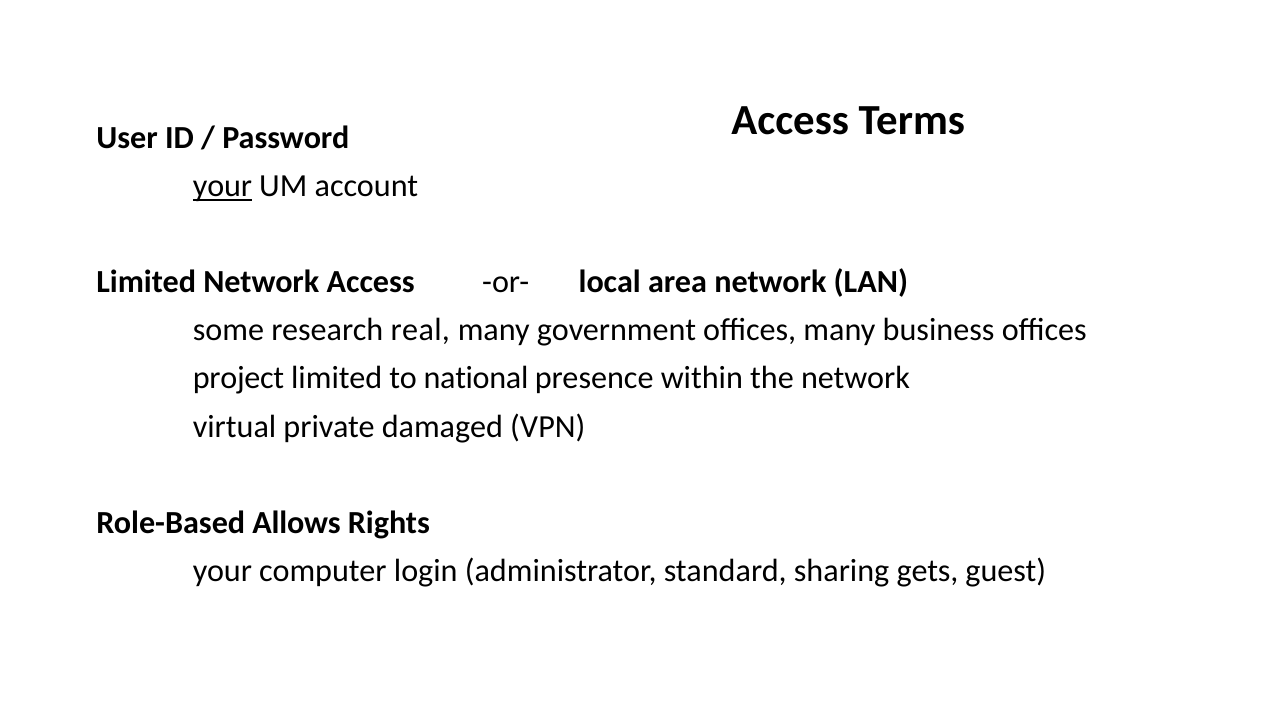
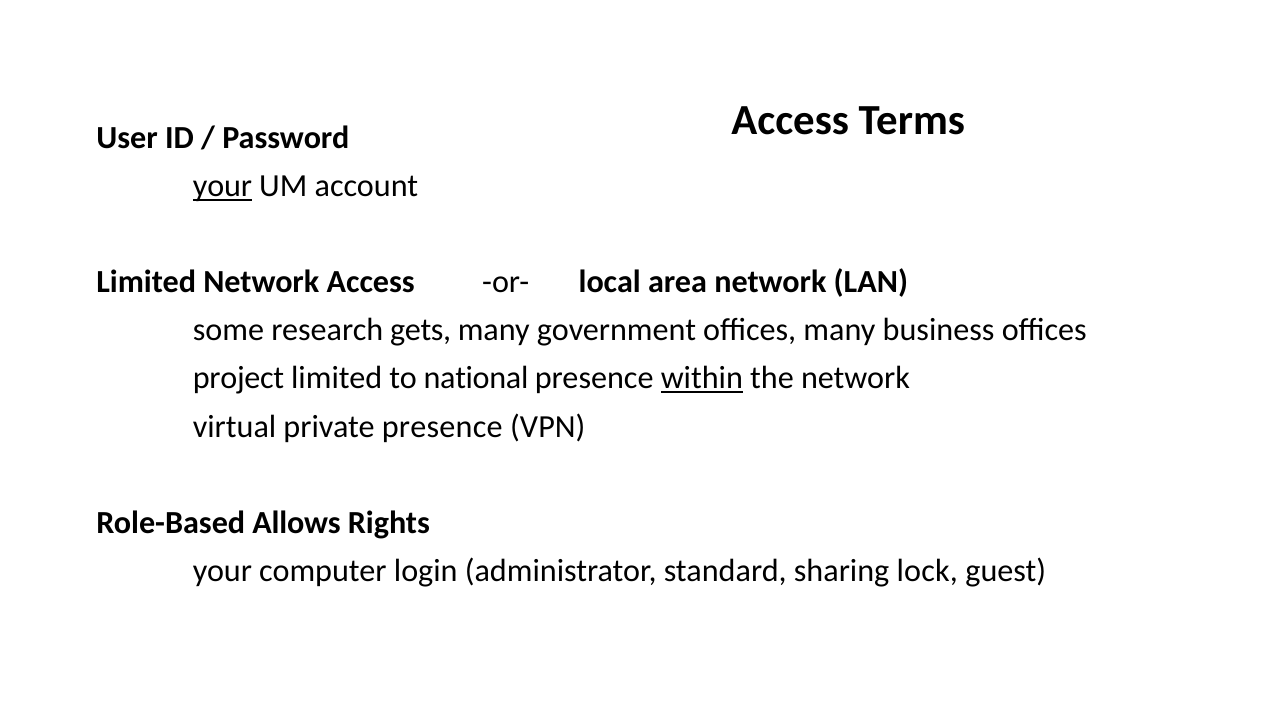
real: real -> gets
within underline: none -> present
private damaged: damaged -> presence
gets: gets -> lock
